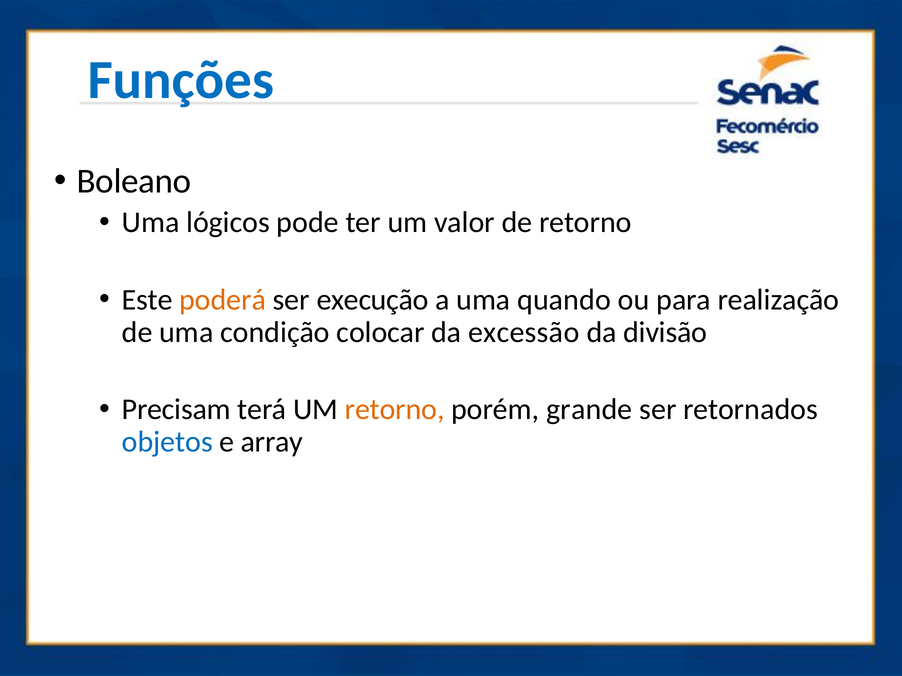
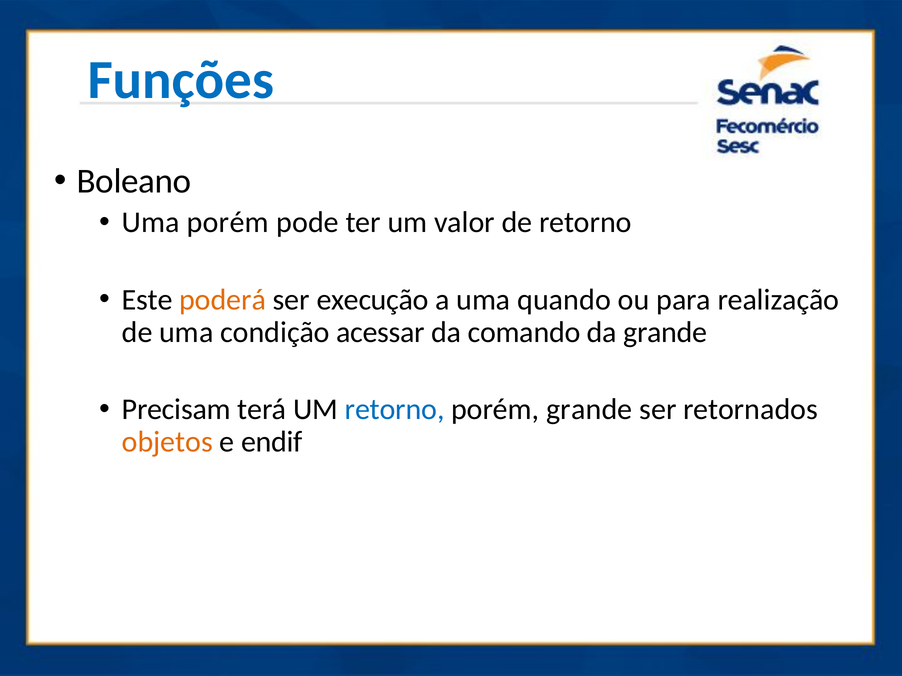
Uma lógicos: lógicos -> porém
colocar: colocar -> acessar
excessão: excessão -> comando
da divisão: divisão -> grande
retorno at (395, 410) colour: orange -> blue
objetos colour: blue -> orange
array: array -> endif
